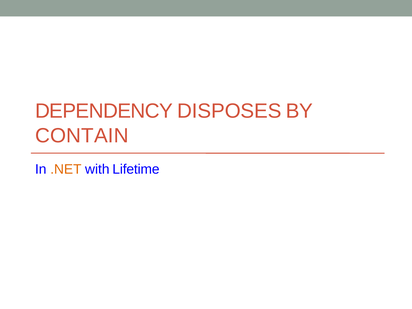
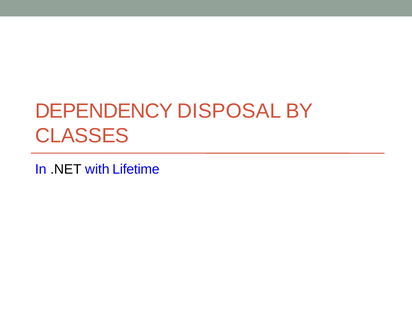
DISPOSES: DISPOSES -> DISPOSAL
CONTAIN: CONTAIN -> CLASSES
.NET colour: orange -> black
